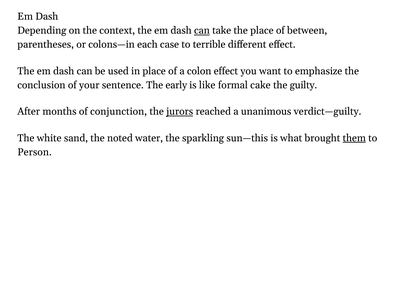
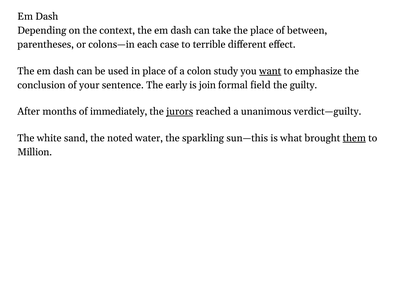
can at (202, 31) underline: present -> none
colon effect: effect -> study
want underline: none -> present
like: like -> join
cake: cake -> field
conjunction: conjunction -> immediately
Person: Person -> Million
